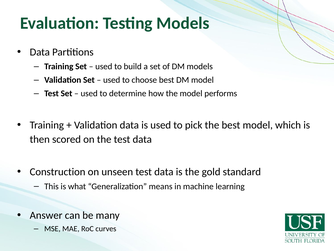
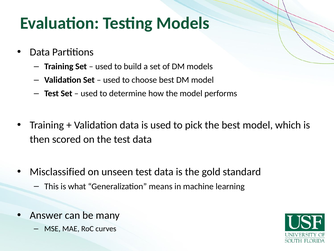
Construction: Construction -> Misclassified
